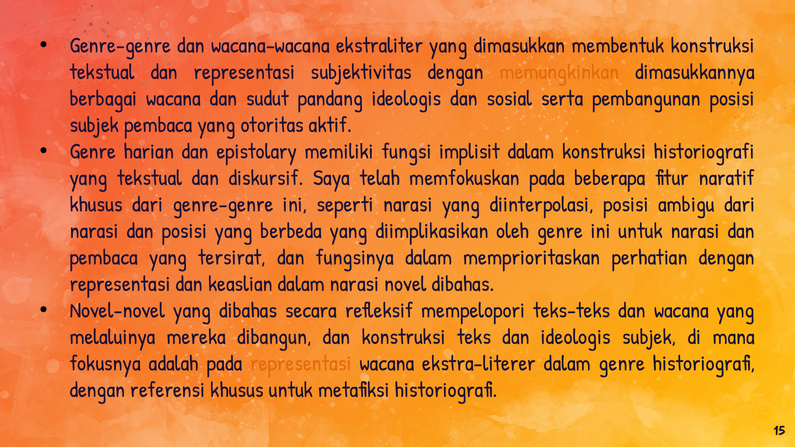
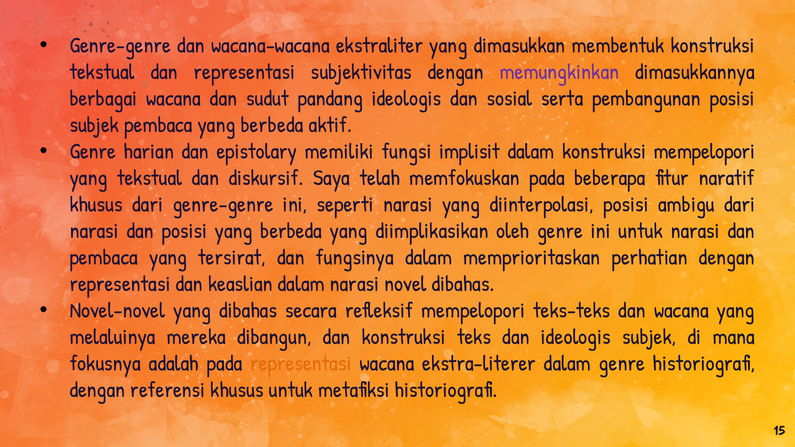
memungkinkan colour: orange -> purple
pembaca yang otoritas: otoritas -> berbeda
konstruksi historiografi: historiografi -> mempelopori
